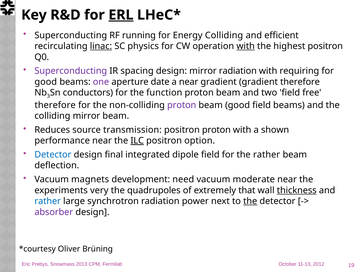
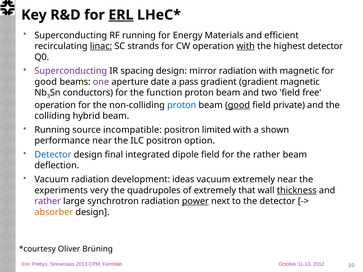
Energy Colliding: Colliding -> Materials
physics: physics -> strands
highest positron: positron -> detector
with requiring: requiring -> magnetic
a near: near -> pass
gradient therefore: therefore -> magnetic
therefore at (55, 105): therefore -> operation
proton at (182, 105) colour: purple -> blue
good at (238, 105) underline: none -> present
field beams: beams -> private
colliding mirror: mirror -> hybrid
Reduces at (52, 130): Reduces -> Running
transmission: transmission -> incompatible
positron proton: proton -> limited
ILC underline: present -> none
Vacuum magnets: magnets -> radiation
need: need -> ideas
vacuum moderate: moderate -> extremely
rather at (48, 201) colour: blue -> purple
power underline: none -> present
the at (250, 201) underline: present -> none
absorber colour: purple -> orange
